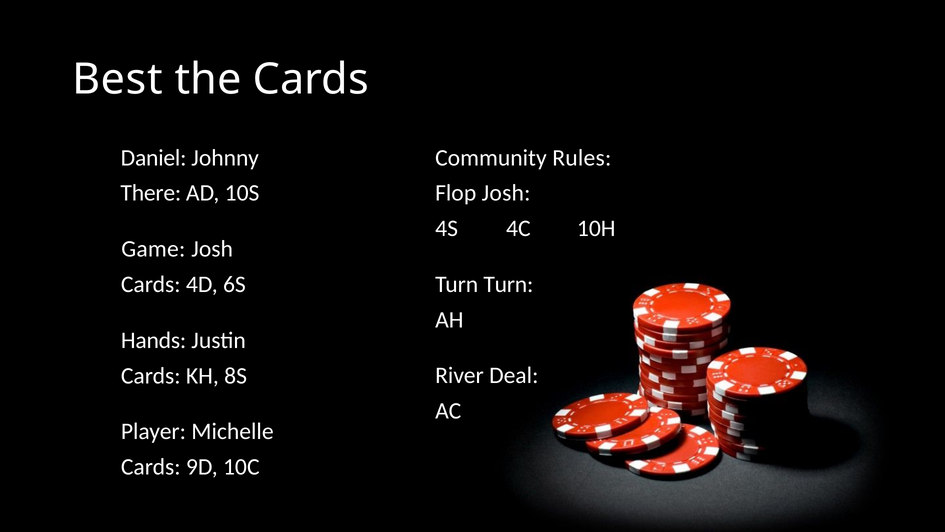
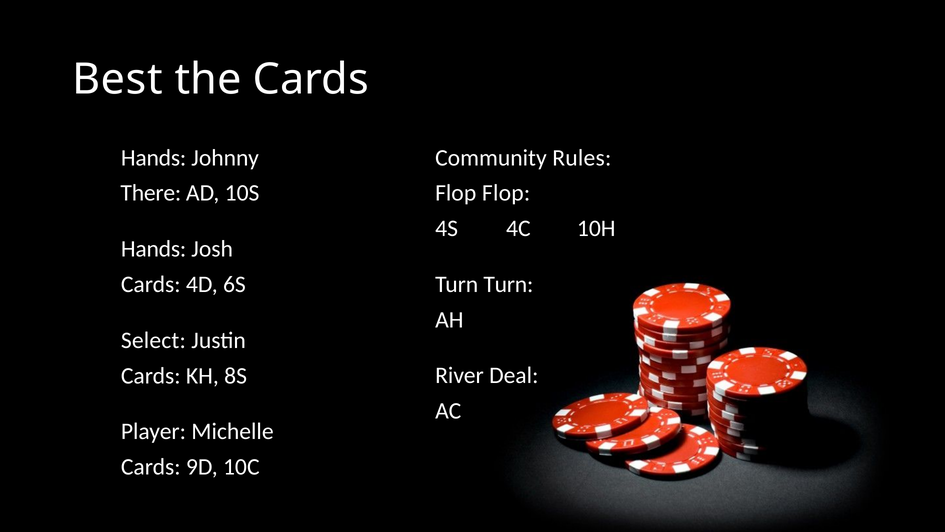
Daniel at (154, 158): Daniel -> Hands
Flop Josh: Josh -> Flop
Game at (153, 249): Game -> Hands
Hands: Hands -> Select
